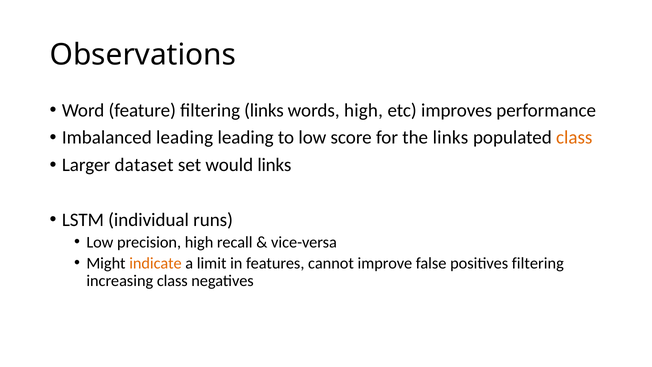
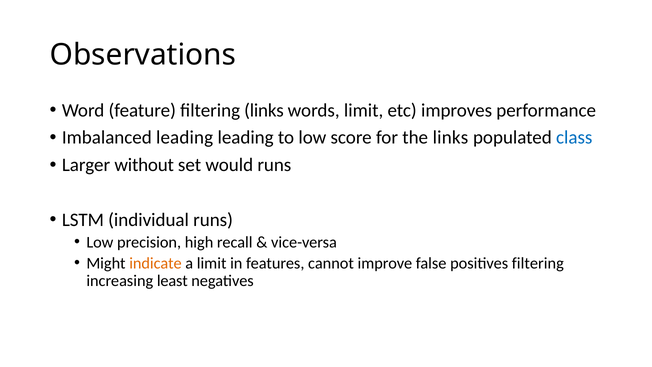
words high: high -> limit
class at (574, 138) colour: orange -> blue
dataset: dataset -> without
would links: links -> runs
increasing class: class -> least
